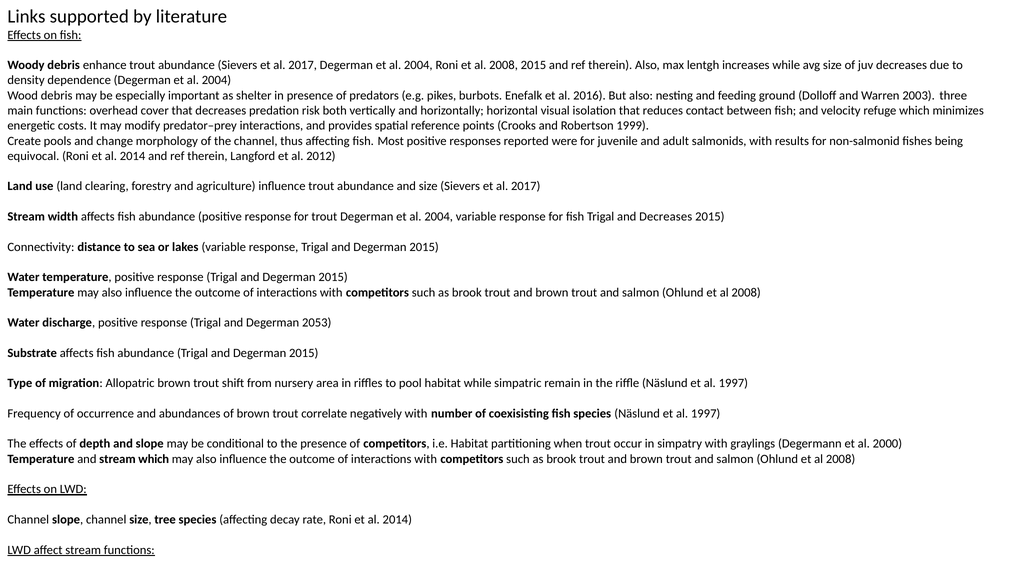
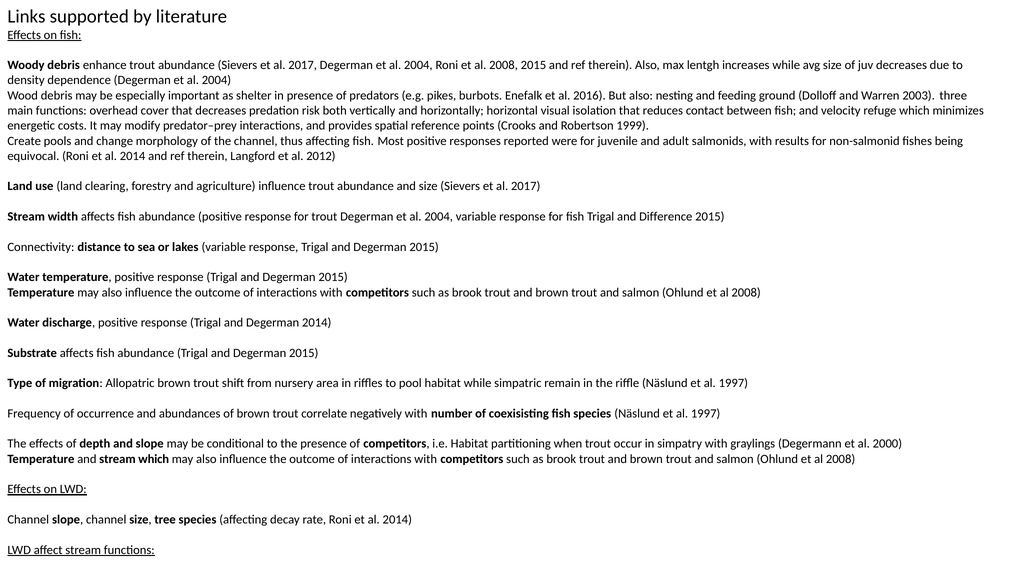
and Decreases: Decreases -> Difference
Degerman 2053: 2053 -> 2014
